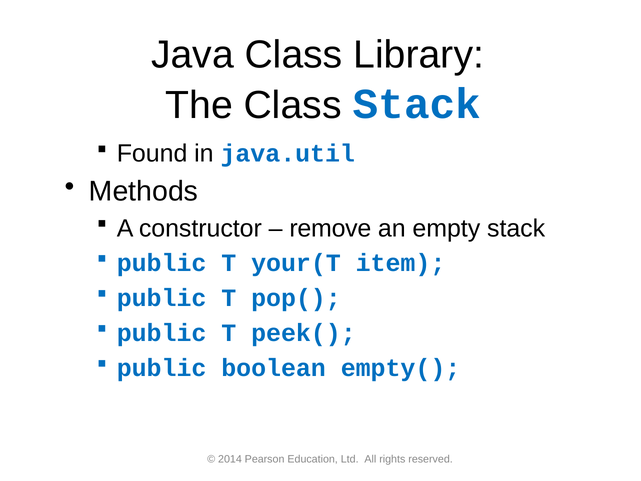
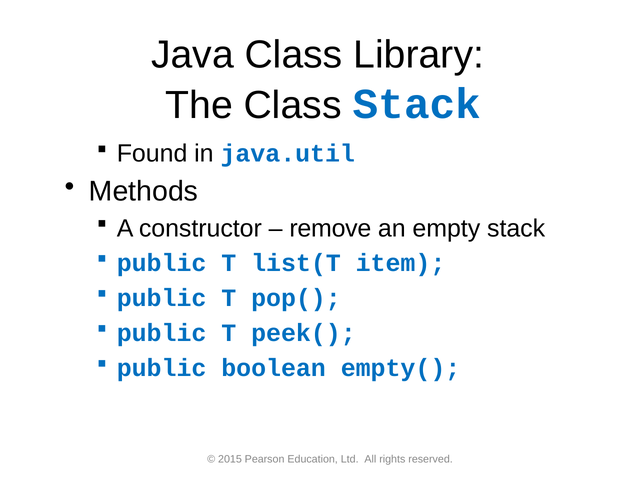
your(T: your(T -> list(T
2014: 2014 -> 2015
